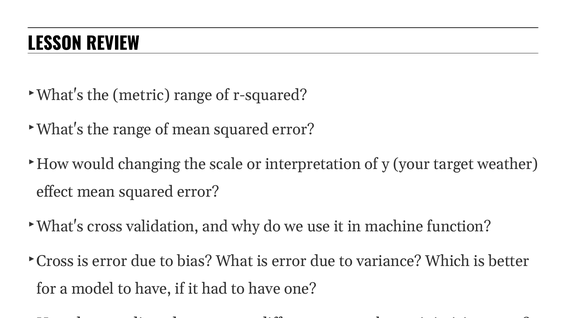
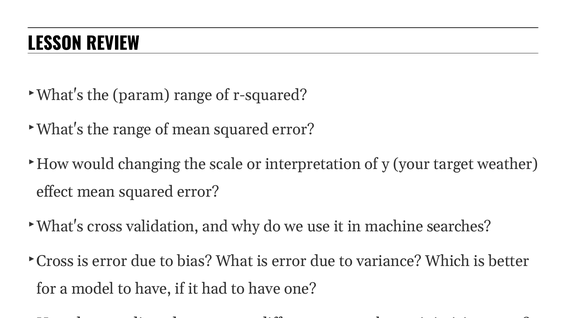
metric: metric -> param
function: function -> searches
